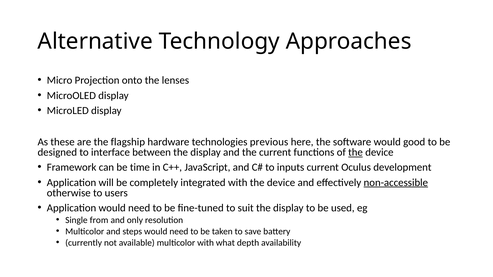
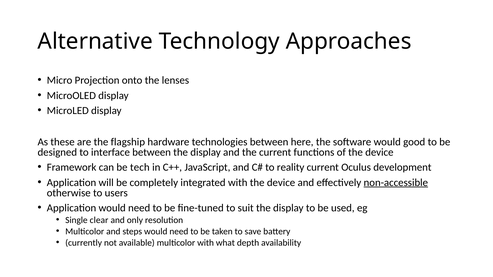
technologies previous: previous -> between
the at (356, 153) underline: present -> none
time: time -> tech
inputs: inputs -> reality
from: from -> clear
